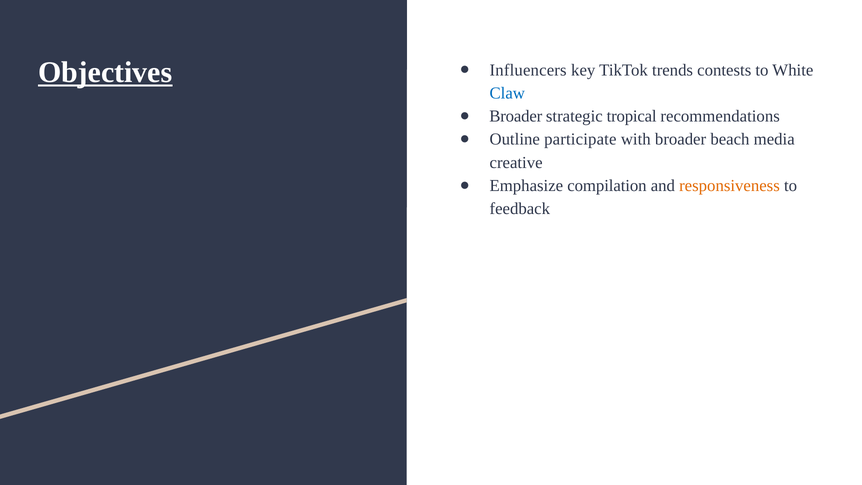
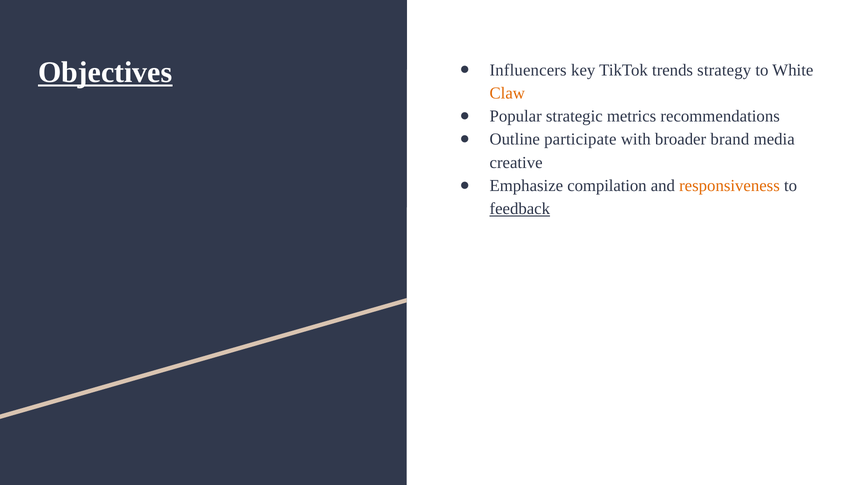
contests: contests -> strategy
Claw colour: blue -> orange
Broader at (516, 116): Broader -> Popular
tropical: tropical -> metrics
beach: beach -> brand
feedback underline: none -> present
